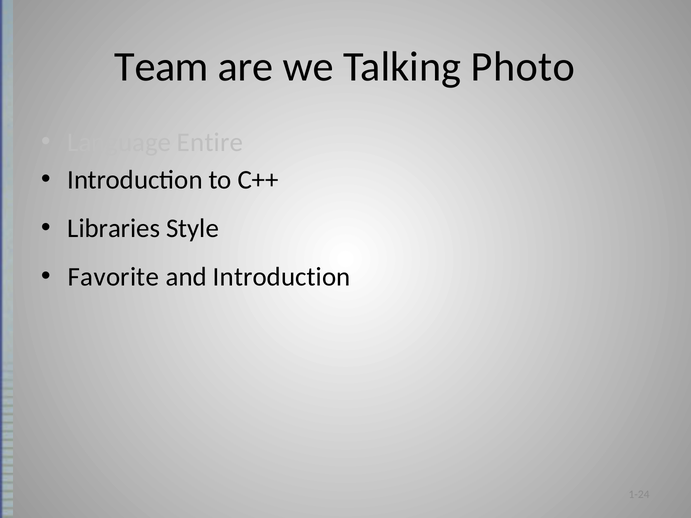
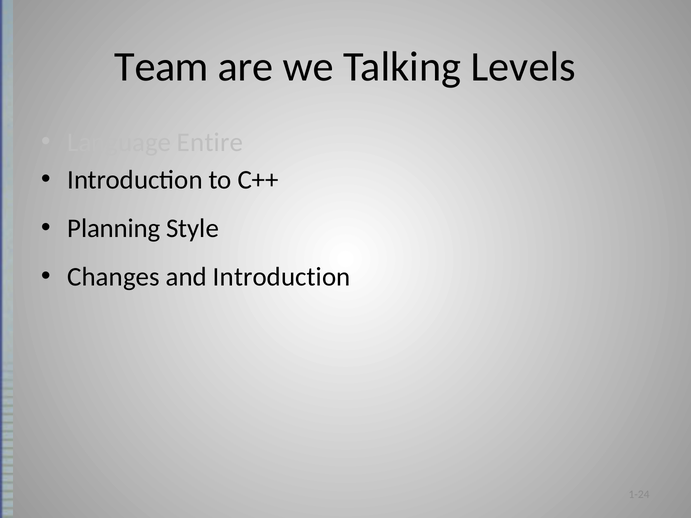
Photo: Photo -> Levels
Libraries: Libraries -> Planning
Favorite: Favorite -> Changes
